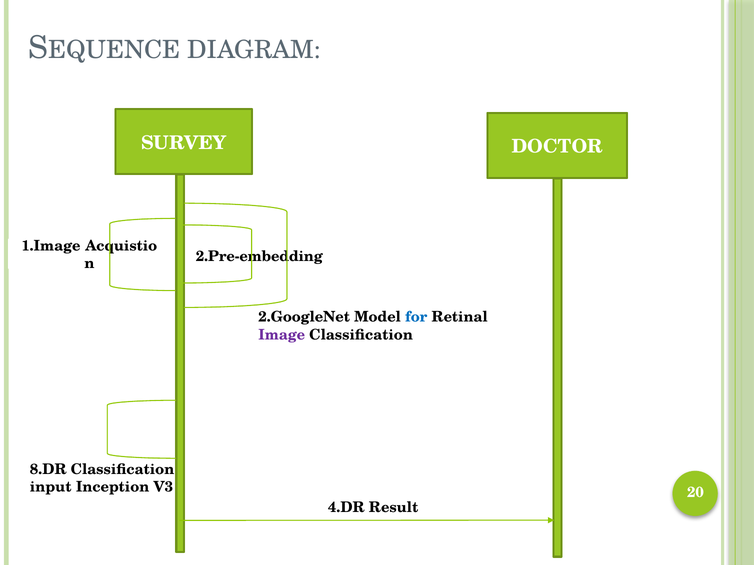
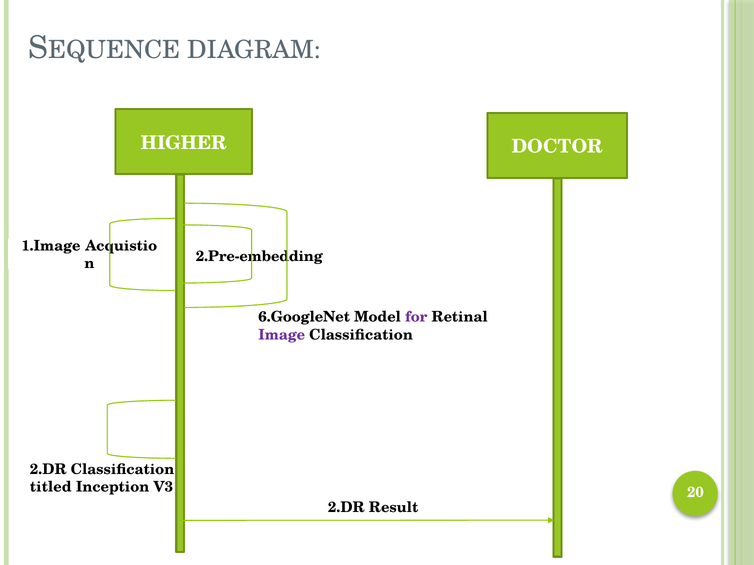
SURVEY: SURVEY -> HIGHER
2.GoogleNet: 2.GoogleNet -> 6.GoogleNet
for colour: blue -> purple
8.DR at (48, 470): 8.DR -> 2.DR
input: input -> titled
4.DR at (346, 508): 4.DR -> 2.DR
